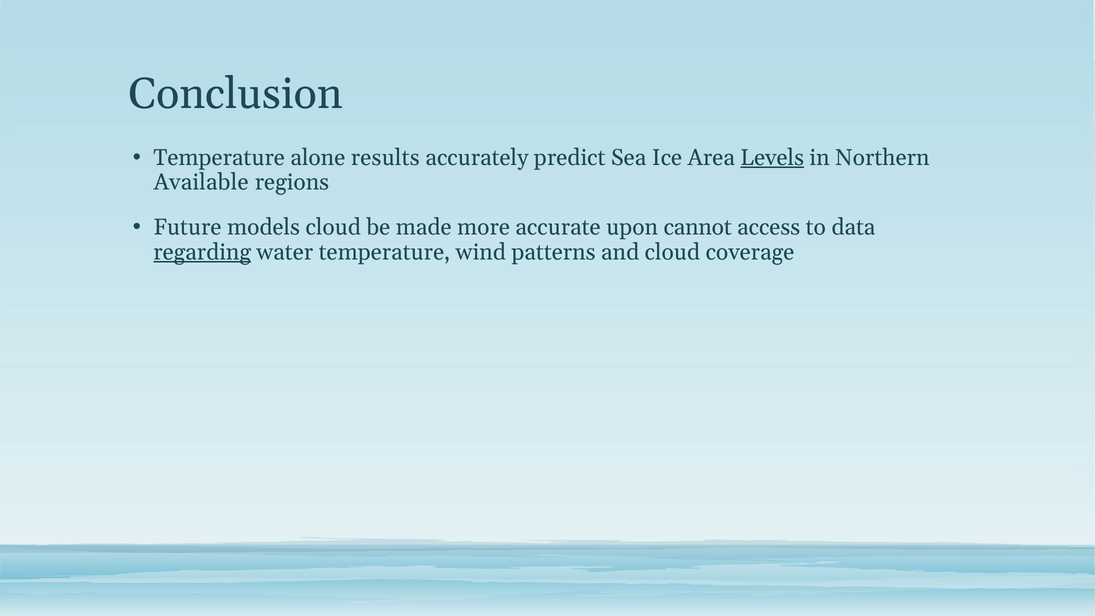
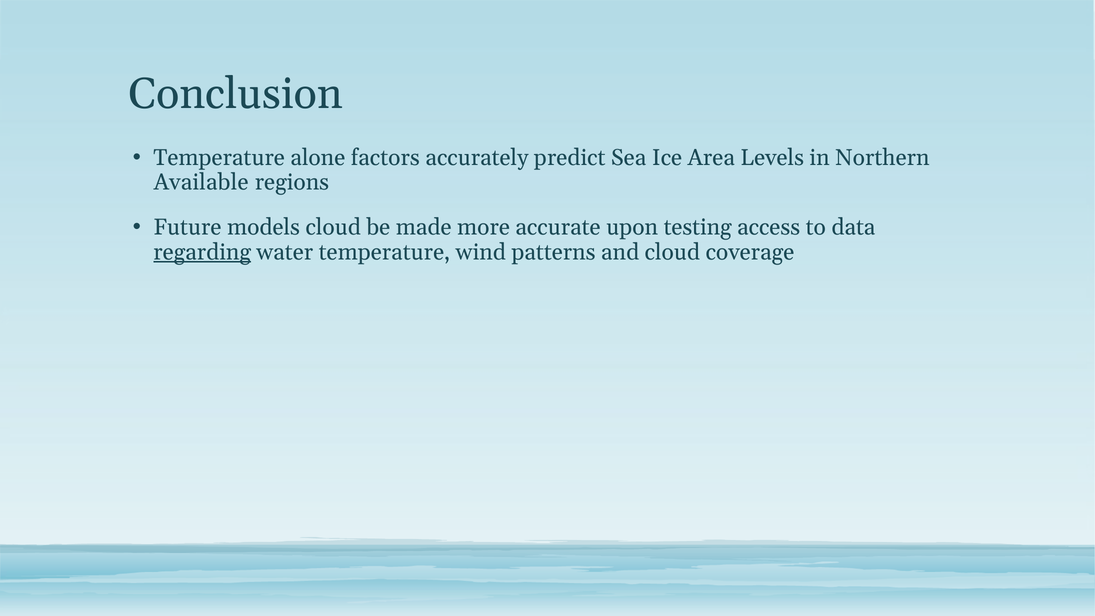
results: results -> factors
Levels underline: present -> none
cannot: cannot -> testing
